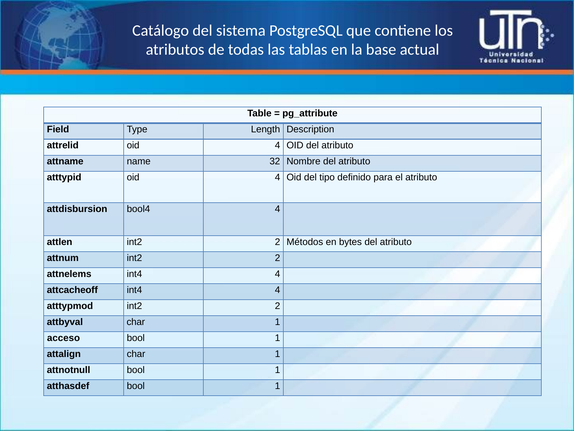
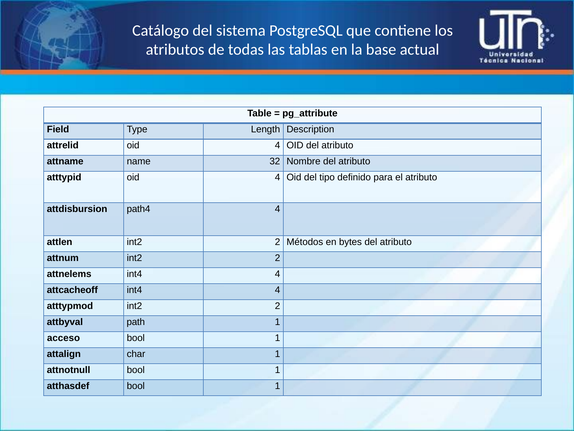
bool4: bool4 -> path4
attbyval char: char -> path
